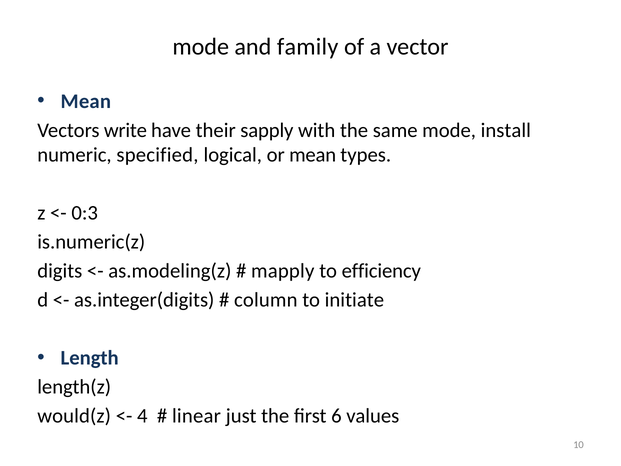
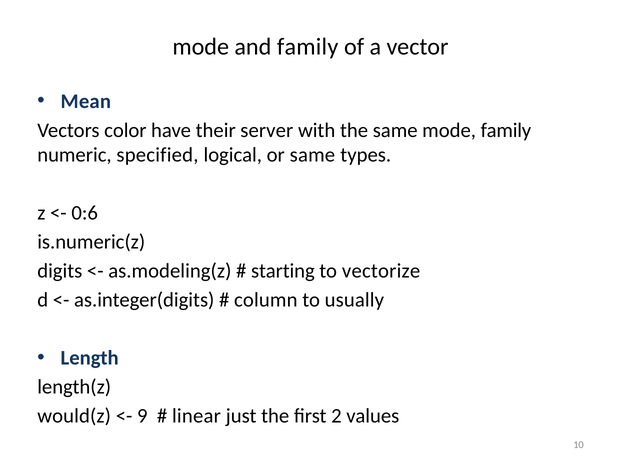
write: write -> color
sapply: sapply -> server
mode install: install -> family
or mean: mean -> same
0:3: 0:3 -> 0:6
mapply: mapply -> starting
efficiency: efficiency -> vectorize
initiate: initiate -> usually
4: 4 -> 9
6: 6 -> 2
